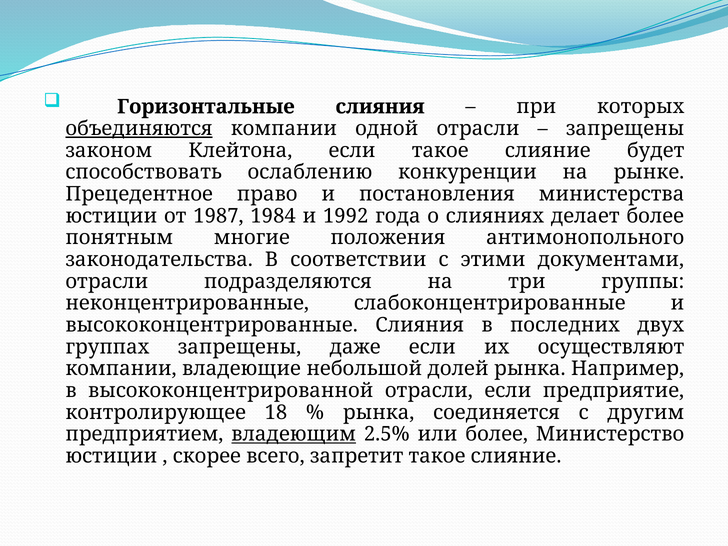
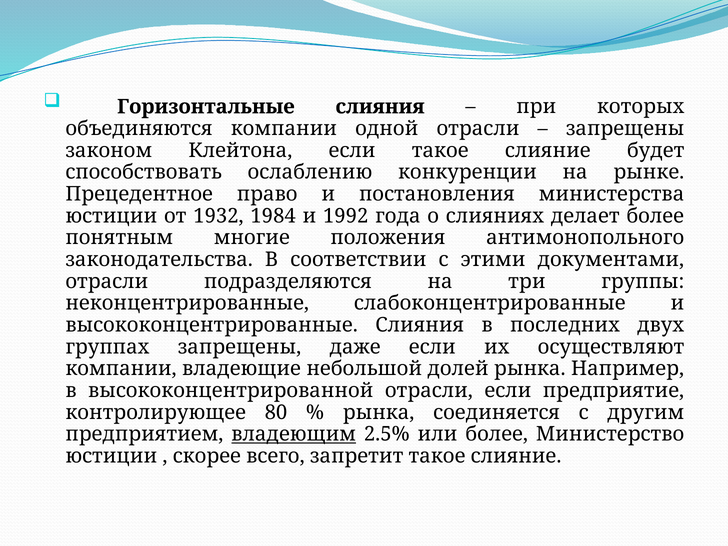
объединяются underline: present -> none
1987: 1987 -> 1932
18: 18 -> 80
